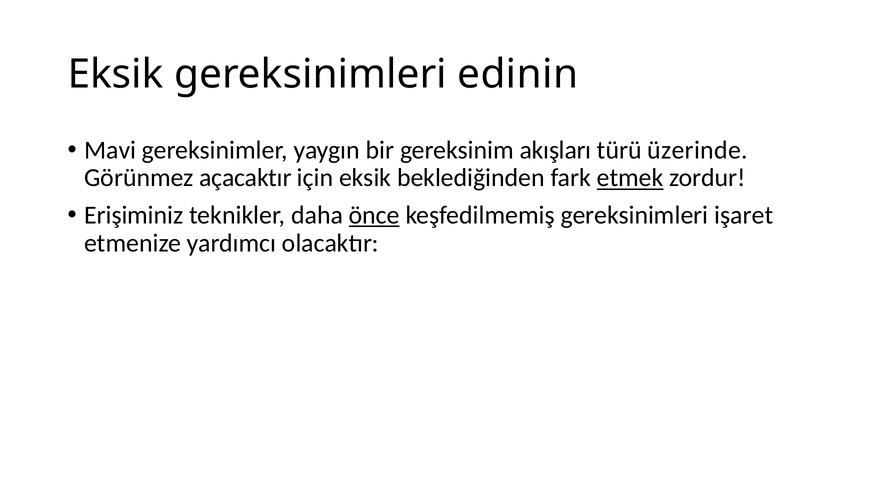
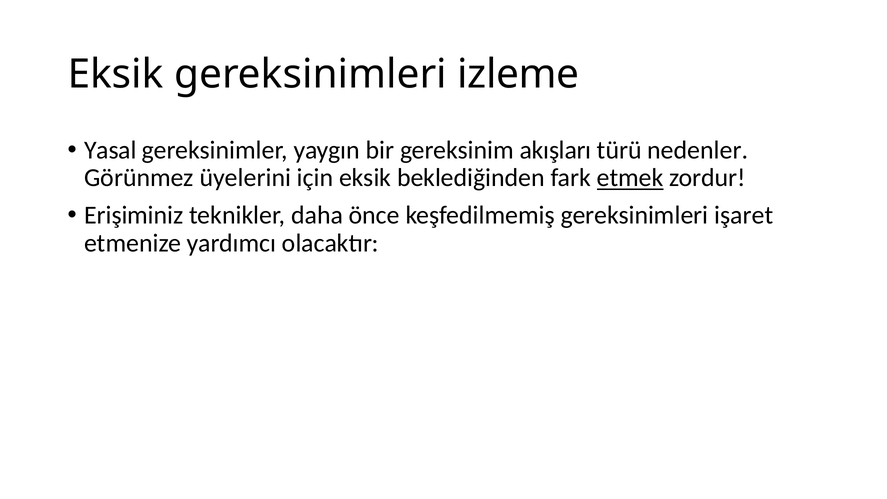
edinin: edinin -> izleme
Mavi: Mavi -> Yasal
üzerinde: üzerinde -> nedenler
açacaktır: açacaktır -> üyelerini
önce underline: present -> none
